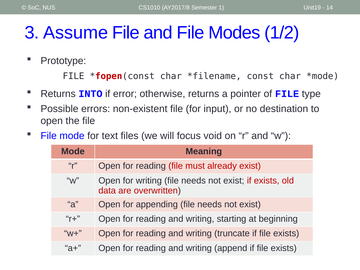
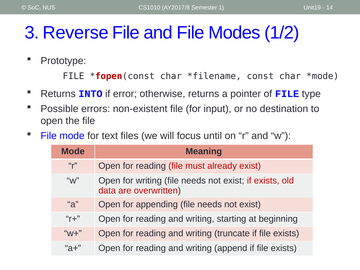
Assume: Assume -> Reverse
void: void -> until
